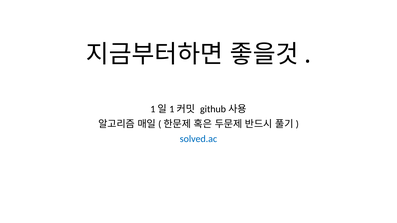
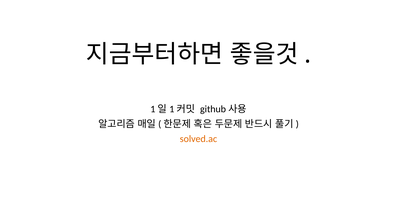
solved.ac colour: blue -> orange
